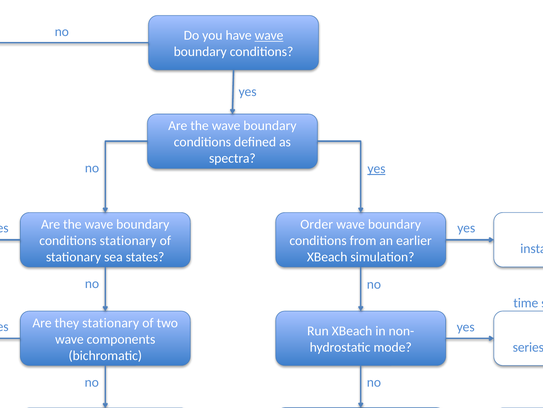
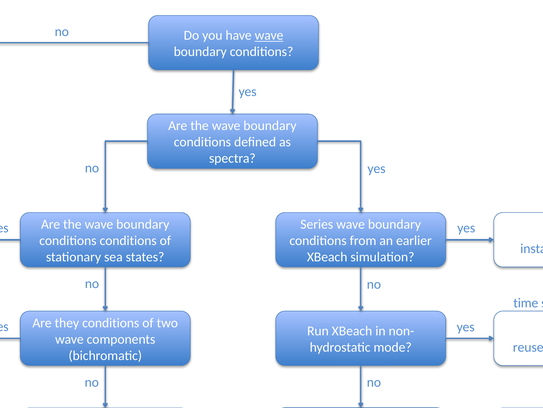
yes at (377, 168) underline: present -> none
Order at (317, 224): Order -> Series
conditions stationary: stationary -> conditions
they stationary: stationary -> conditions
series at (528, 347): series -> reuse
